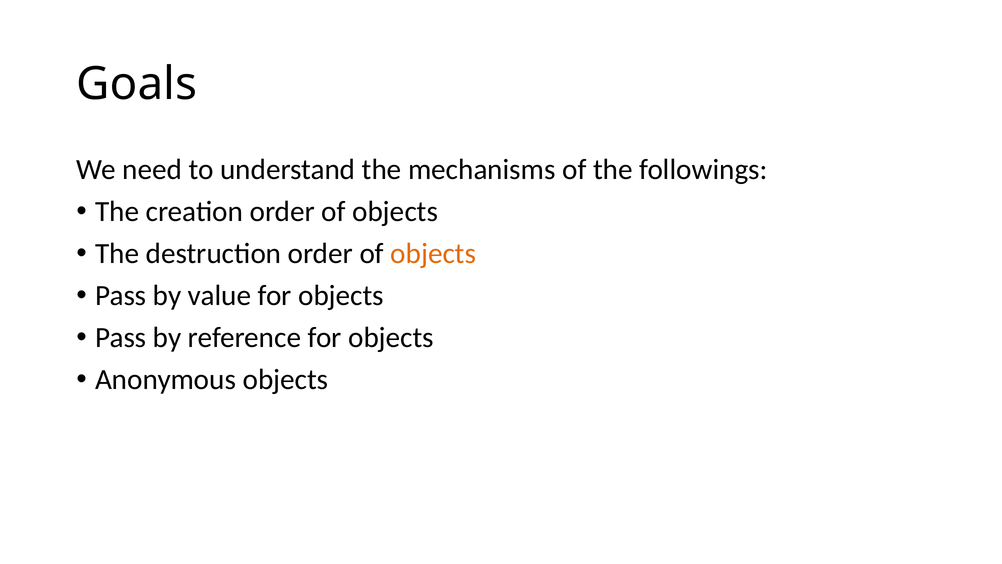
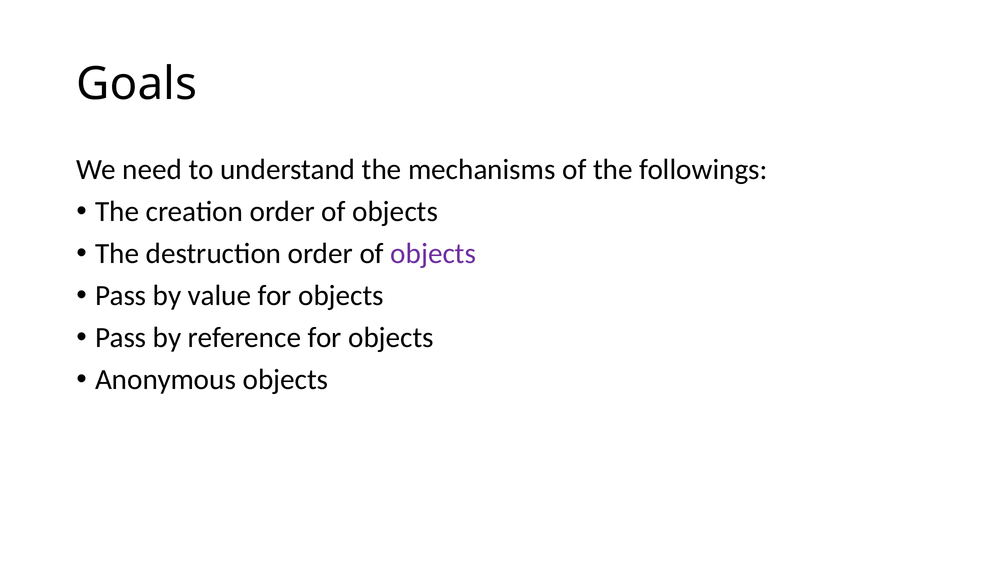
objects at (433, 253) colour: orange -> purple
